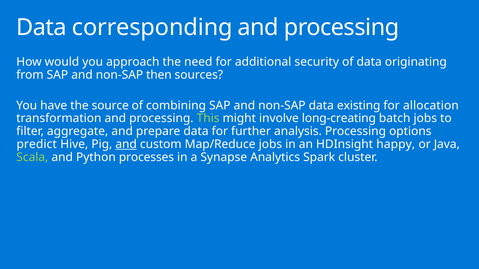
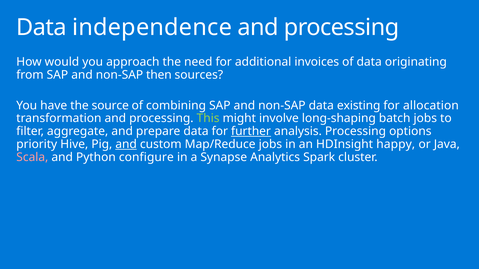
corresponding: corresponding -> independence
security: security -> invoices
long-creating: long-creating -> long-shaping
further underline: none -> present
predict: predict -> priority
Scala colour: light green -> pink
processes: processes -> configure
